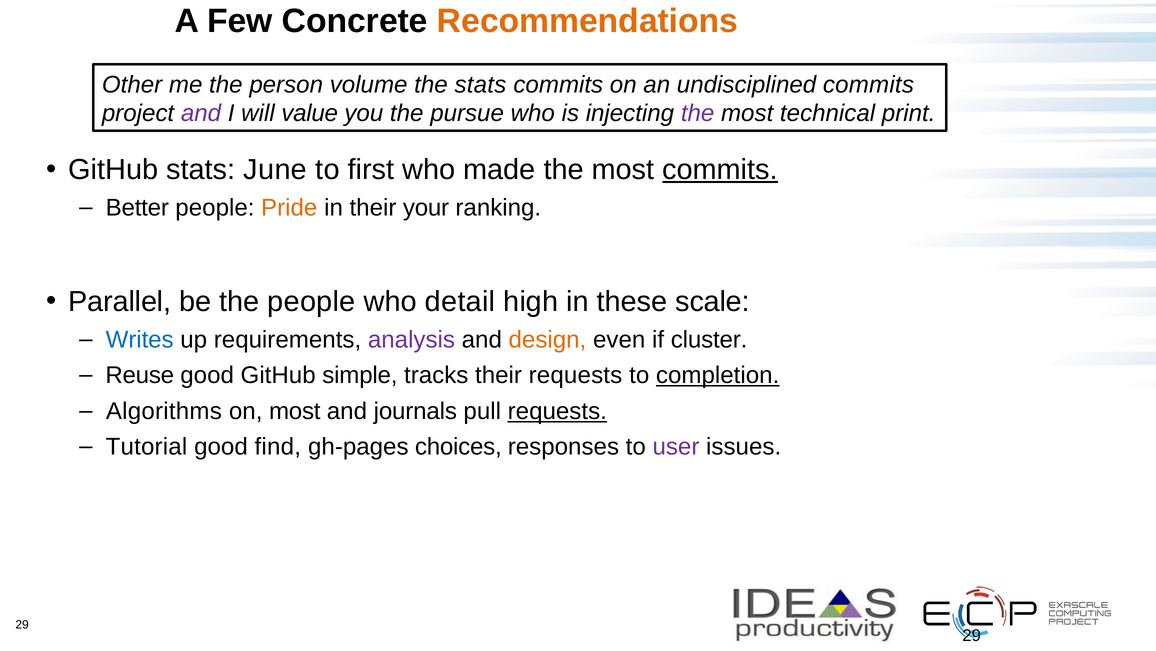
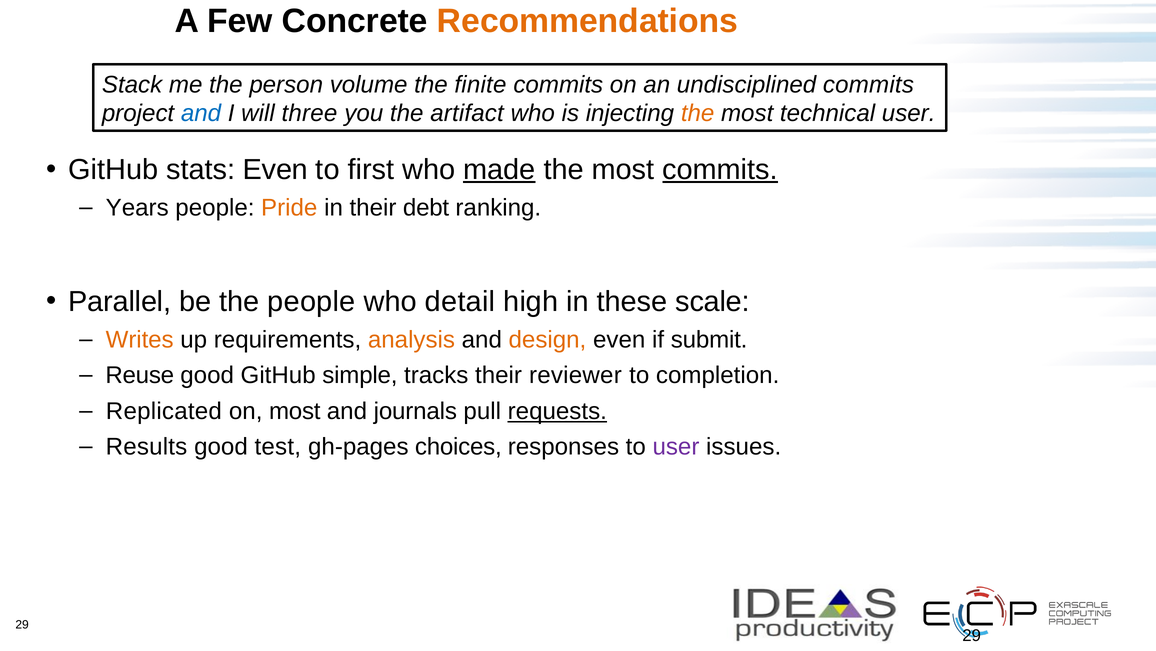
Other: Other -> Stack
the stats: stats -> finite
and at (201, 113) colour: purple -> blue
value: value -> three
pursue: pursue -> artifact
the at (698, 113) colour: purple -> orange
technical print: print -> user
stats June: June -> Even
made underline: none -> present
Better: Better -> Years
your: your -> debt
Writes colour: blue -> orange
analysis colour: purple -> orange
cluster: cluster -> submit
their requests: requests -> reviewer
completion underline: present -> none
Algorithms: Algorithms -> Replicated
Tutorial: Tutorial -> Results
find: find -> test
